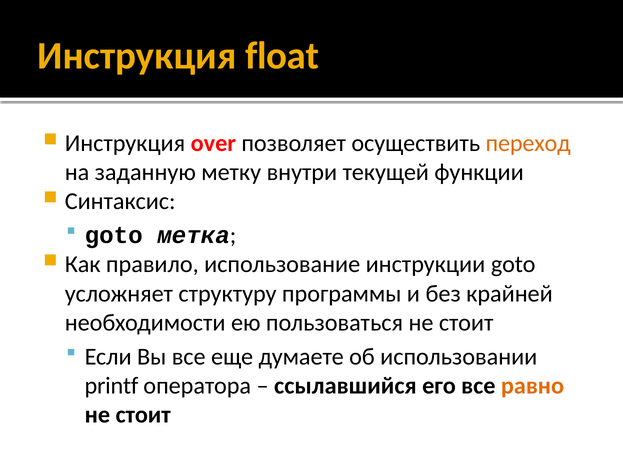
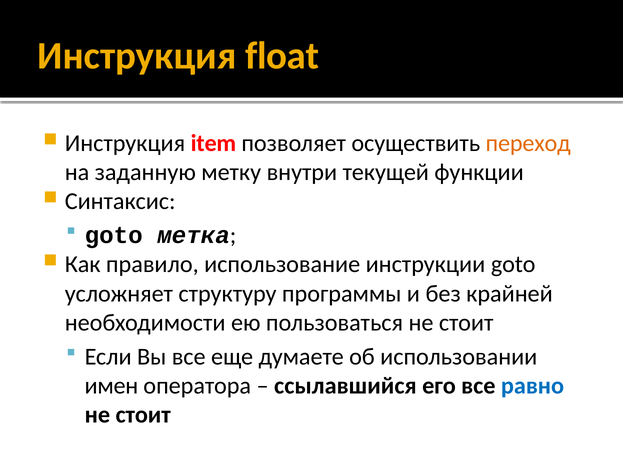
over: over -> item
printf: printf -> имен
равно colour: orange -> blue
